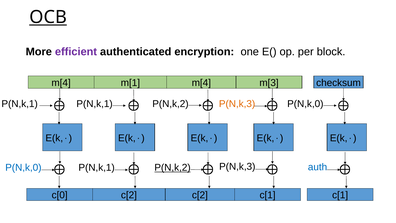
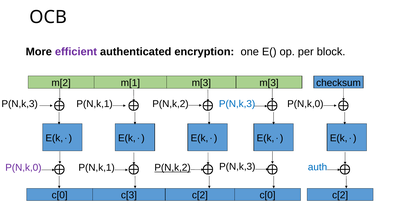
OCB underline: present -> none
m[4 at (61, 83): m[4 -> m[2
m[1 m[4: m[4 -> m[3
P(N,k,1 at (20, 104): P(N,k,1 -> P(N,k,3
P(N,k,3 at (237, 104) colour: orange -> blue
P(N,k,0 at (23, 168) colour: blue -> purple
c[0 c[2: c[2 -> c[3
c[2 c[1: c[1 -> c[0
c[1 at (340, 195): c[1 -> c[2
